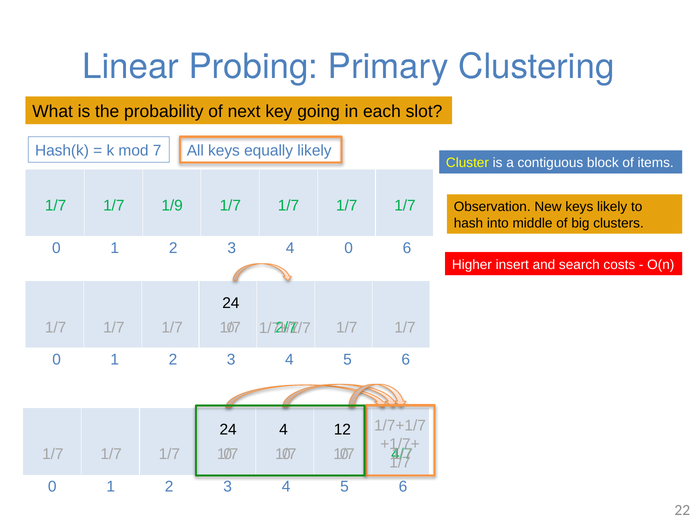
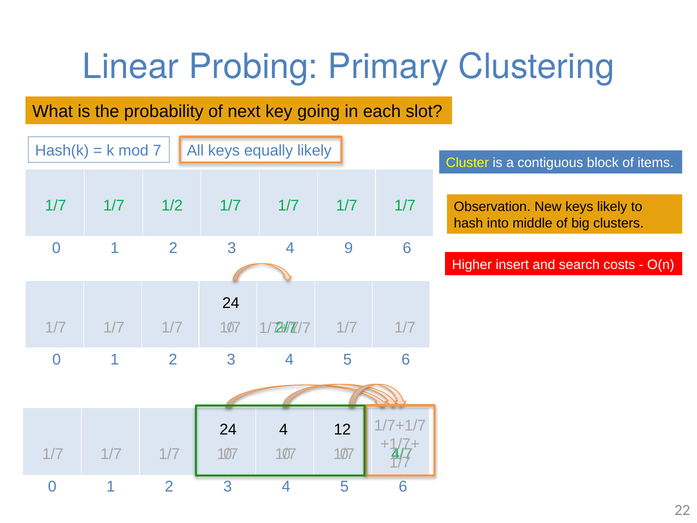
1/9: 1/9 -> 1/2
4 0: 0 -> 9
